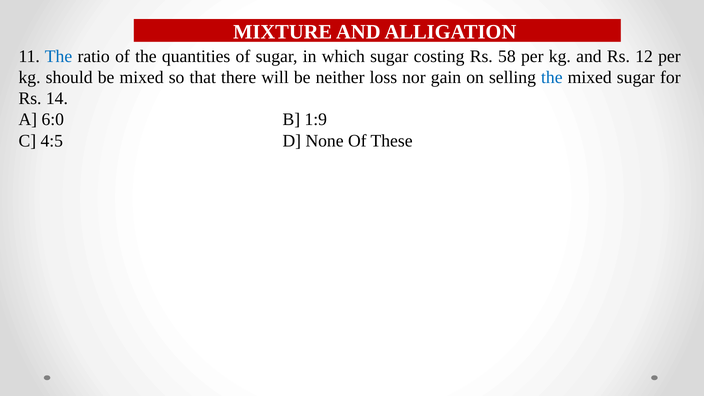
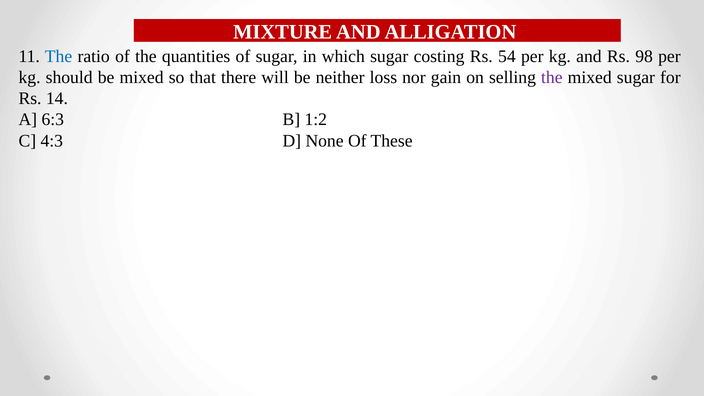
58: 58 -> 54
12: 12 -> 98
the at (552, 77) colour: blue -> purple
6:0: 6:0 -> 6:3
1:9: 1:9 -> 1:2
4:5: 4:5 -> 4:3
